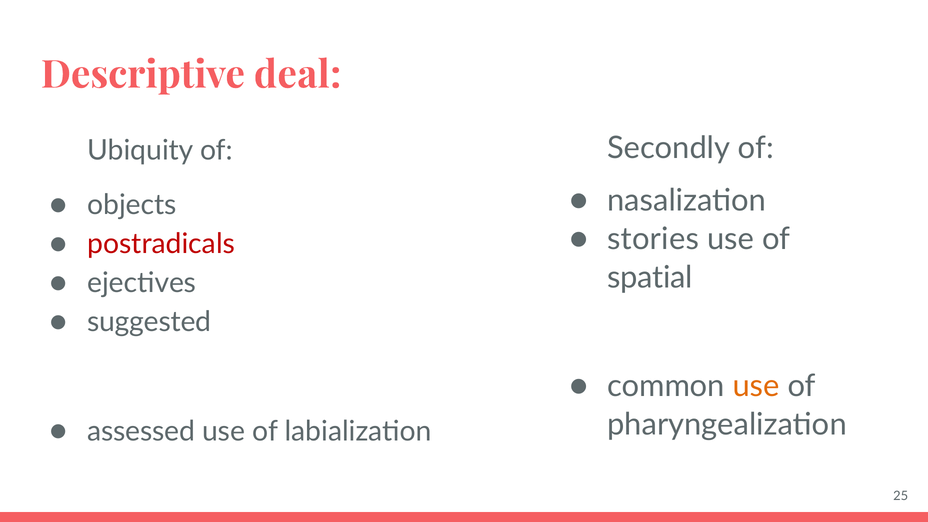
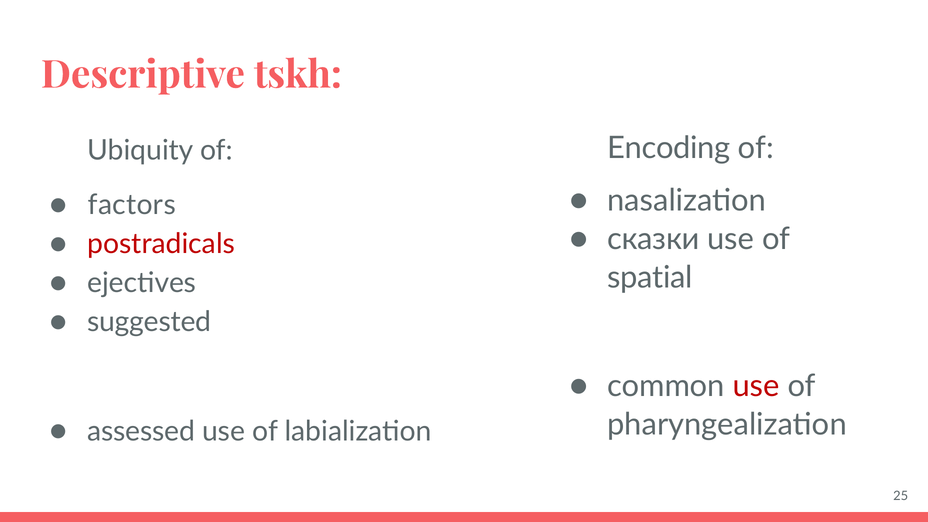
deal: deal -> tskh
Secondly: Secondly -> Encoding
objects: objects -> factors
stories: stories -> сказки
use at (756, 386) colour: orange -> red
